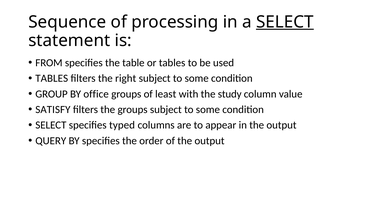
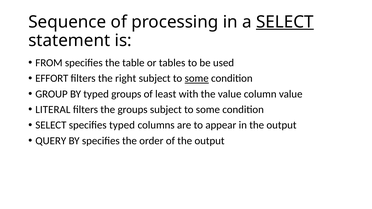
TABLES at (52, 78): TABLES -> EFFORT
some at (197, 78) underline: none -> present
BY office: office -> typed
the study: study -> value
SATISFY: SATISFY -> LITERAL
